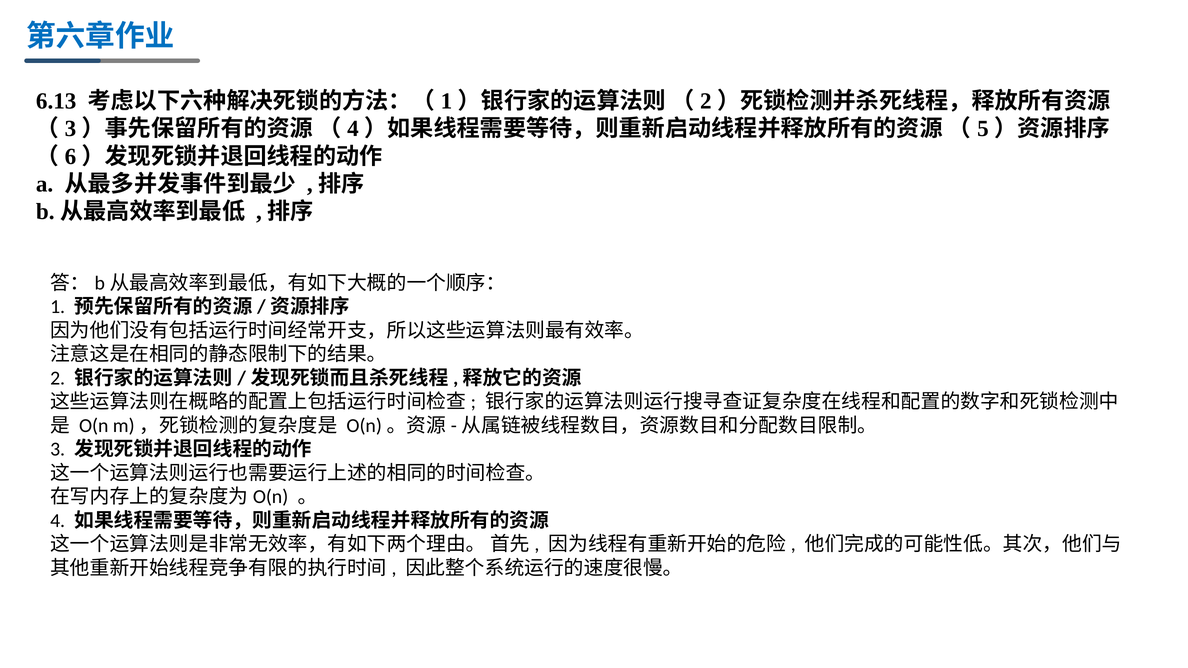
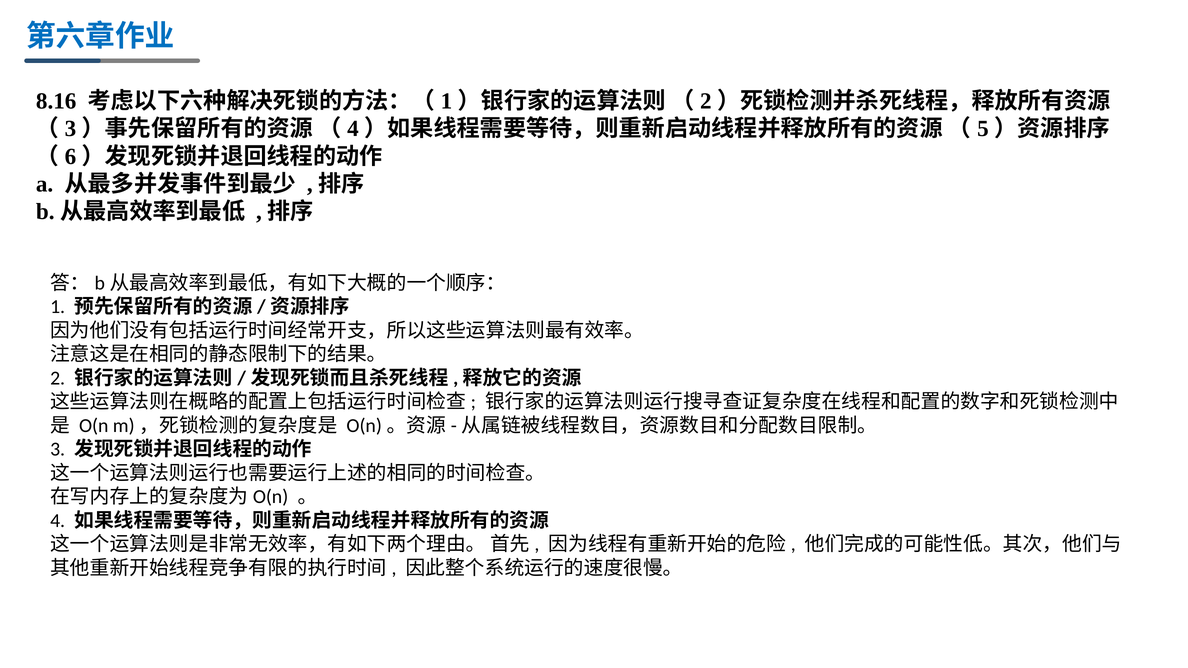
6.13: 6.13 -> 8.16
